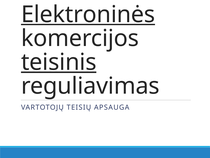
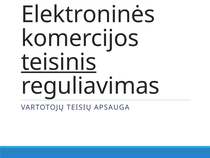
Elektroninės underline: present -> none
